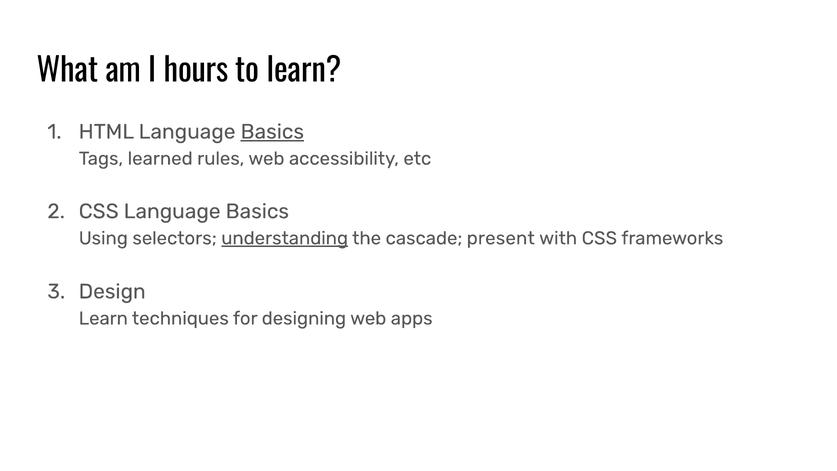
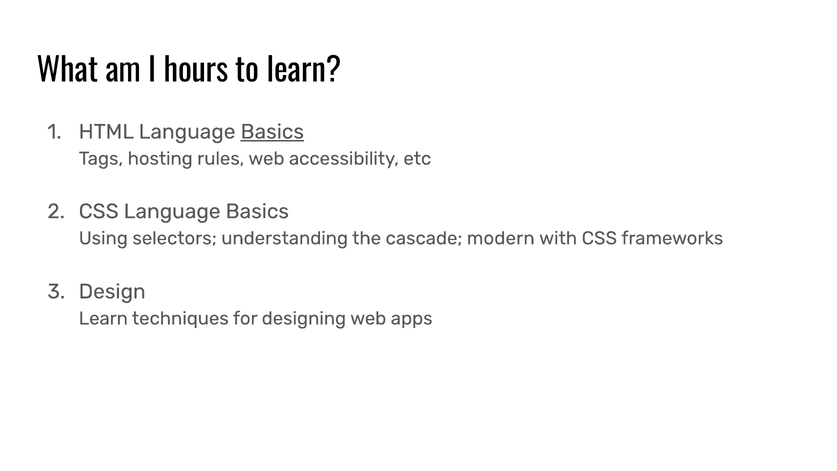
learned: learned -> hosting
understanding underline: present -> none
present: present -> modern
